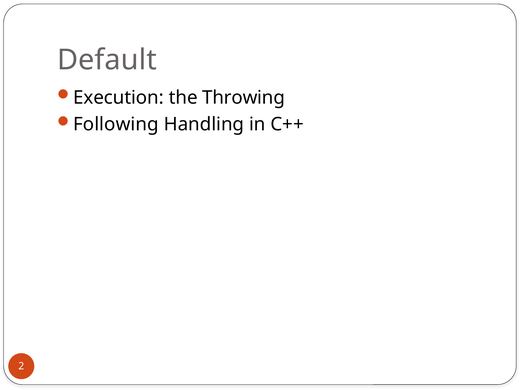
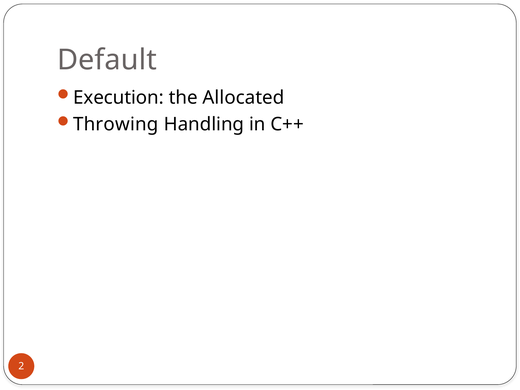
Throwing: Throwing -> Allocated
Following: Following -> Throwing
